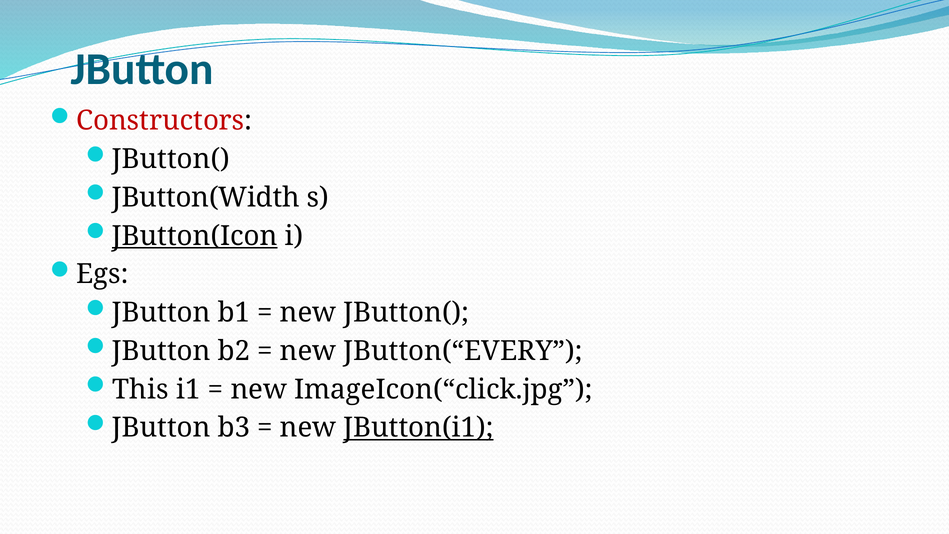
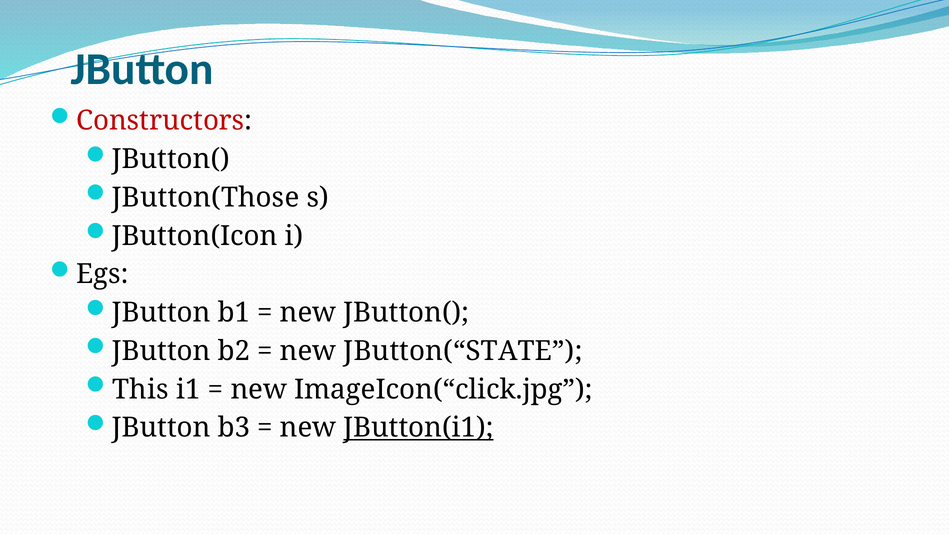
JButton(Width: JButton(Width -> JButton(Those
JButton(Icon underline: present -> none
JButton(“EVERY: JButton(“EVERY -> JButton(“STATE
